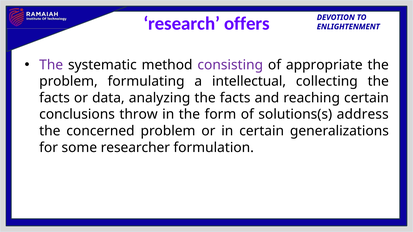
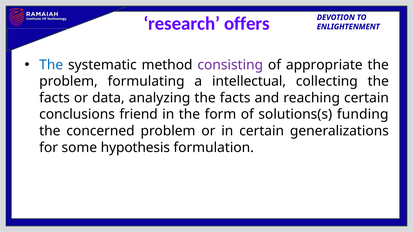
The at (51, 65) colour: purple -> blue
throw: throw -> friend
address: address -> funding
researcher: researcher -> hypothesis
